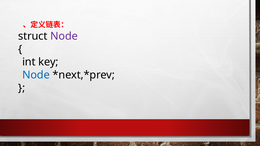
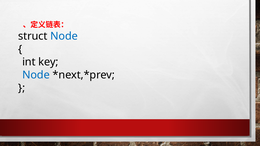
Node at (64, 36) colour: purple -> blue
